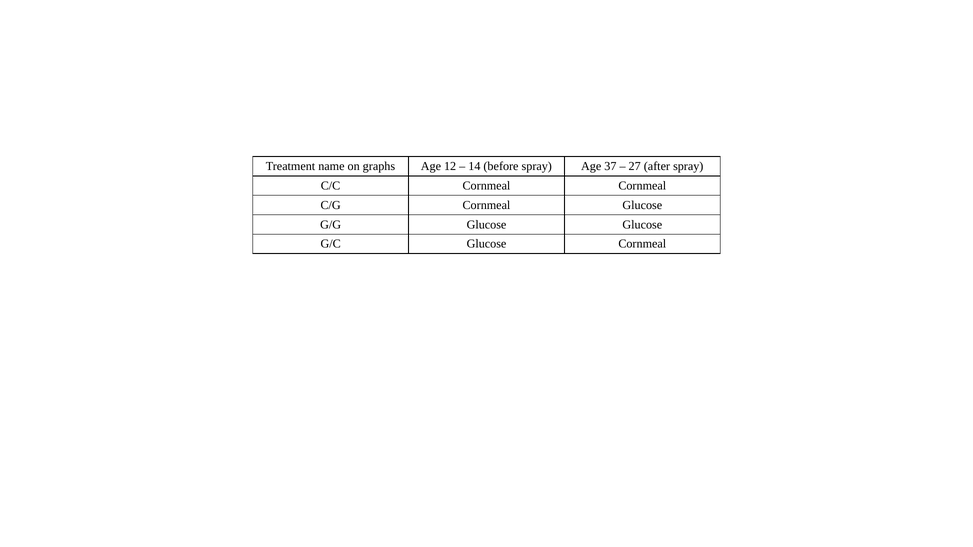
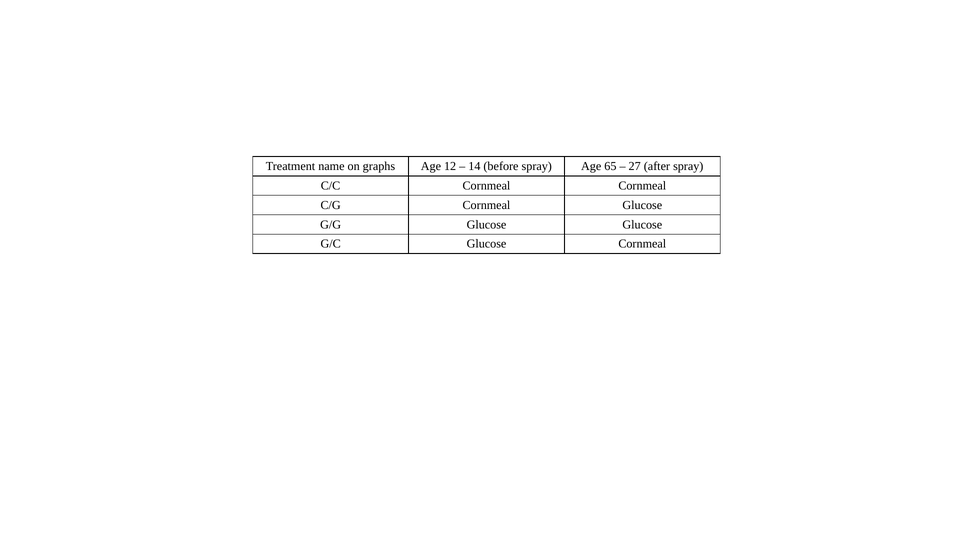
37: 37 -> 65
